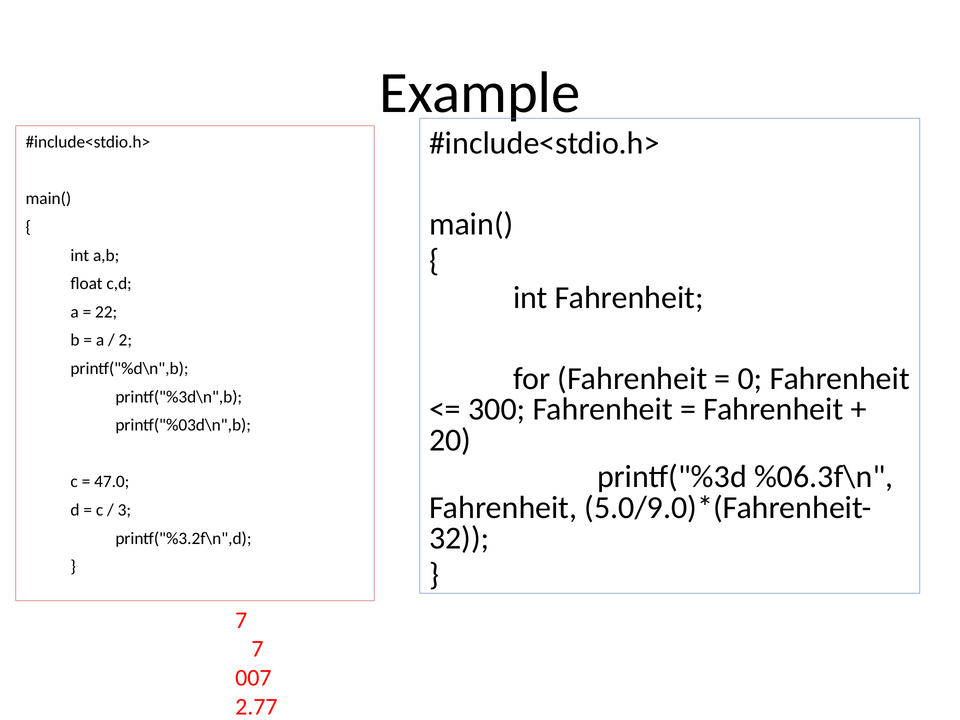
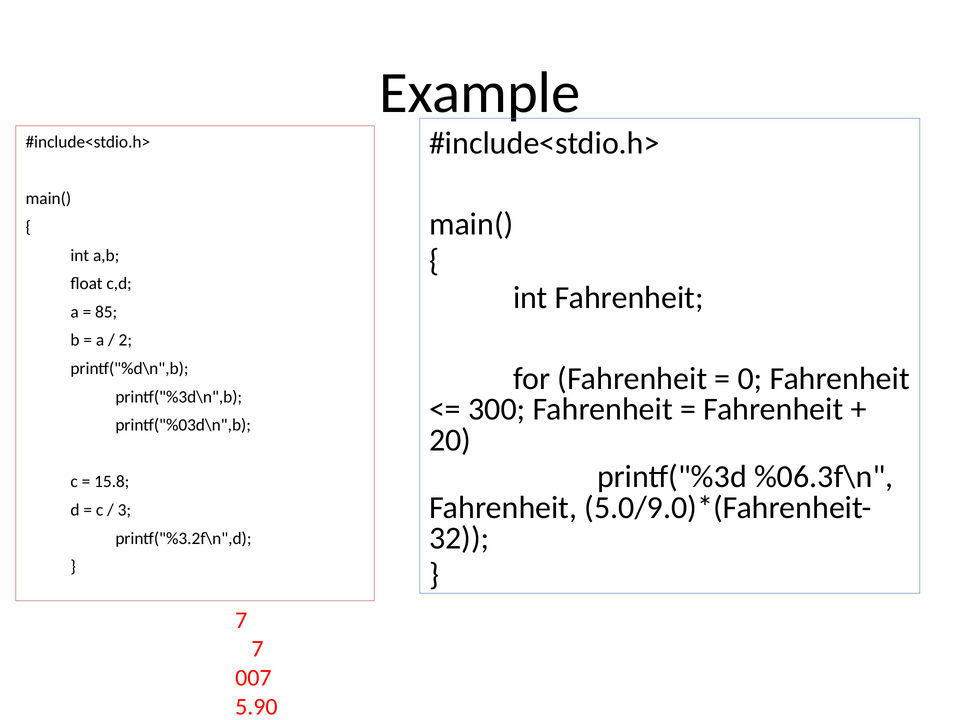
22: 22 -> 85
47.0: 47.0 -> 15.8
2.77: 2.77 -> 5.90
